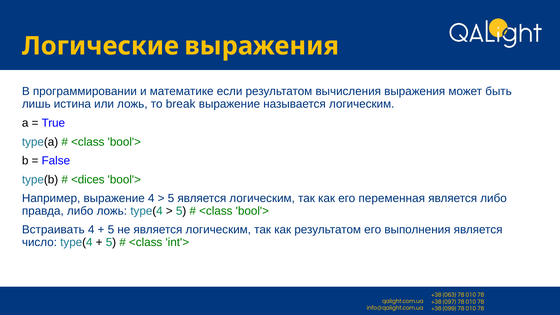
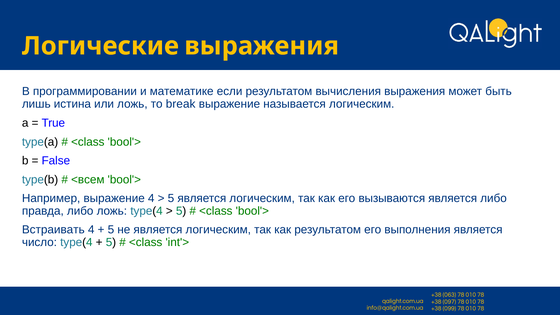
<dices: <dices -> <всем
переменная: переменная -> вызываются
